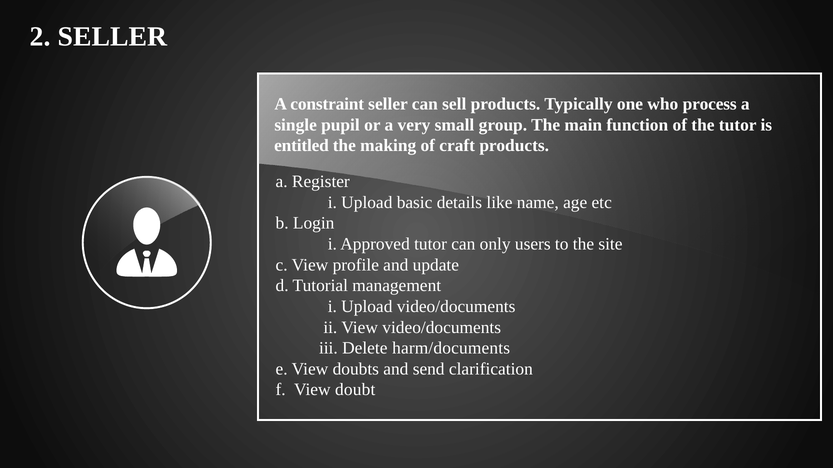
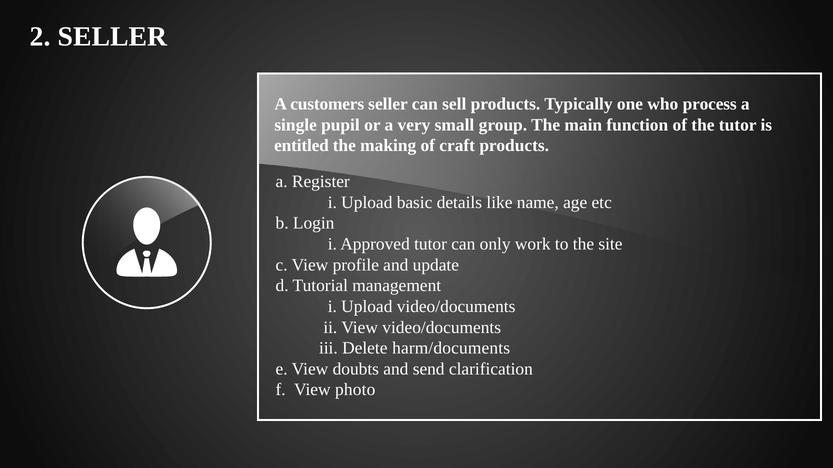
constraint: constraint -> customers
users: users -> work
doubt: doubt -> photo
